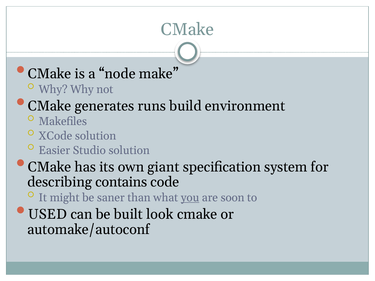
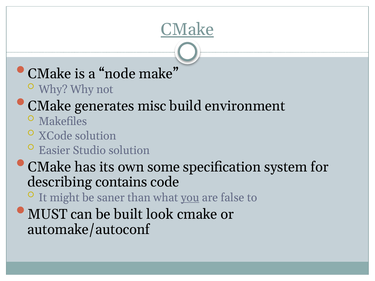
CMake at (187, 30) underline: none -> present
runs: runs -> misc
giant: giant -> some
soon: soon -> false
USED: USED -> MUST
